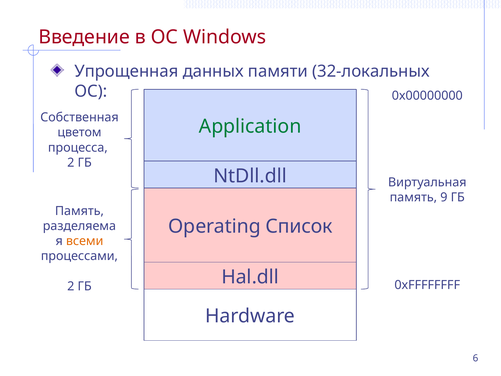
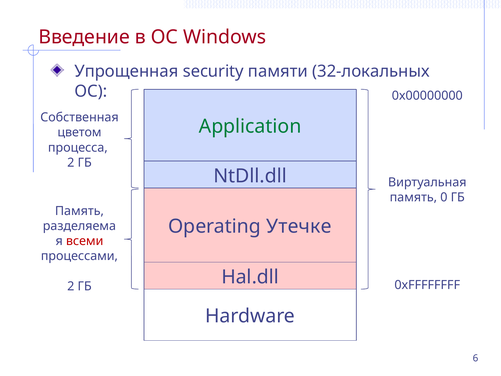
данных: данных -> security
9: 9 -> 0
Список: Список -> Утечке
всеми colour: orange -> red
